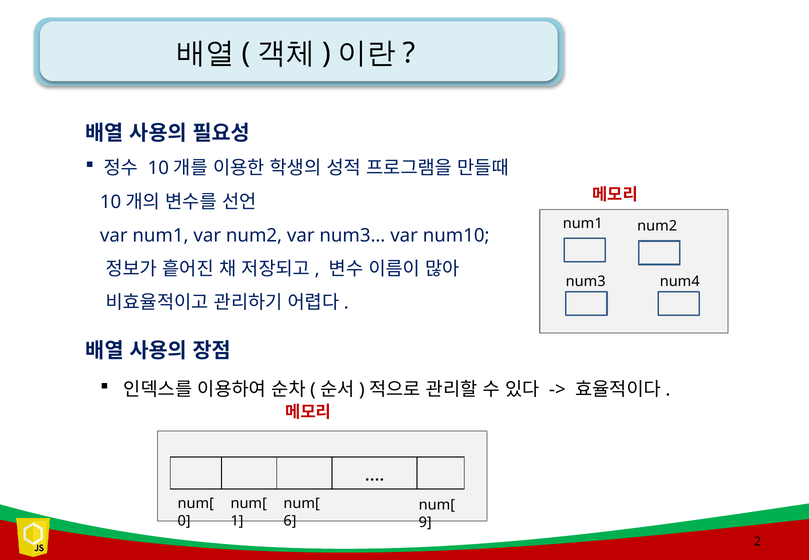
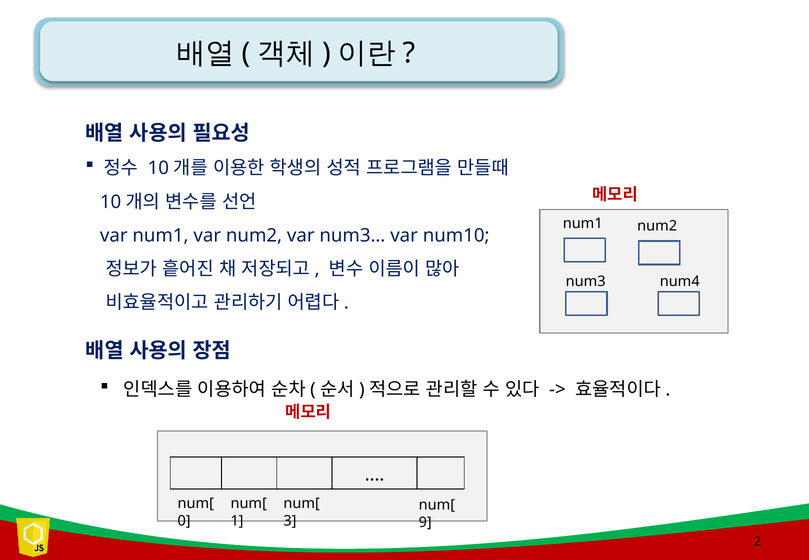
6: 6 -> 3
